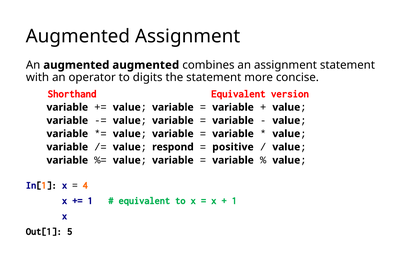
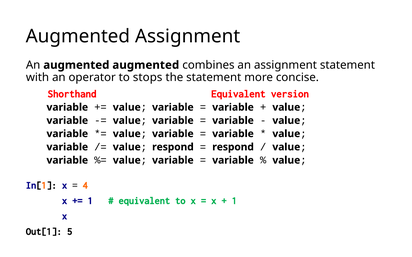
digits: digits -> stops
positive at (233, 147): positive -> respond
